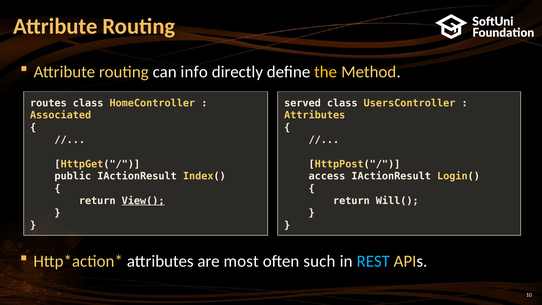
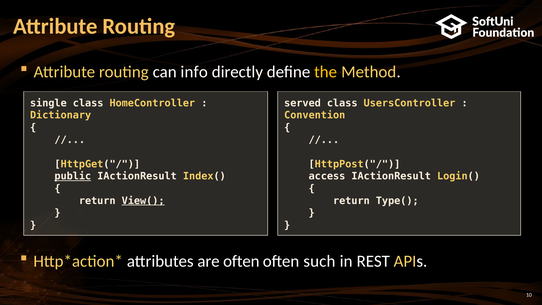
routes: routes -> single
Associated: Associated -> Dictionary
Attributes at (315, 115): Attributes -> Convention
public underline: none -> present
Will(: Will( -> Type(
are most: most -> often
REST colour: light blue -> white
